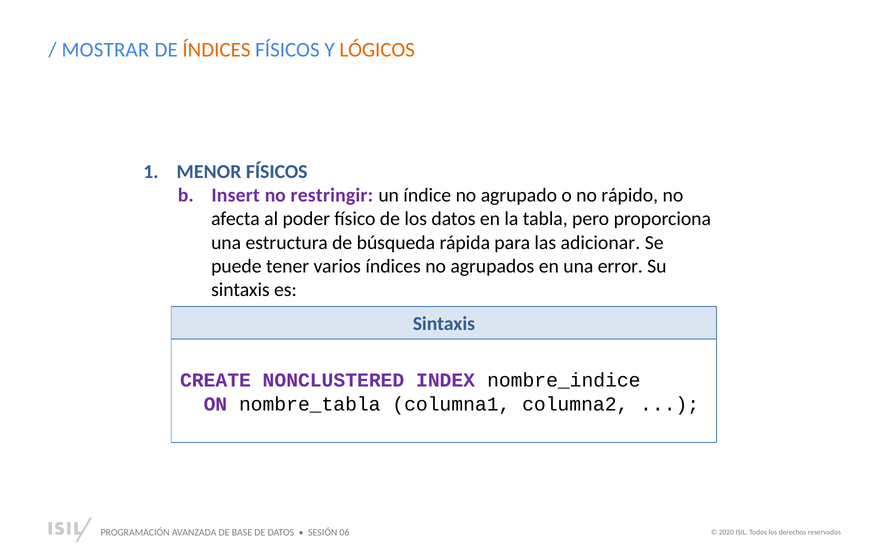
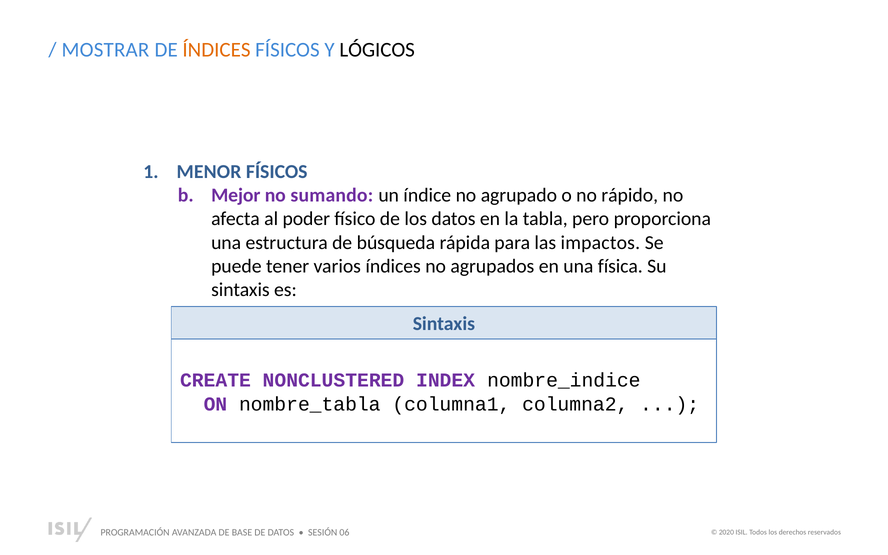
LÓGICOS colour: orange -> black
Insert: Insert -> Mejor
restringir: restringir -> sumando
adicionar: adicionar -> impactos
error: error -> física
